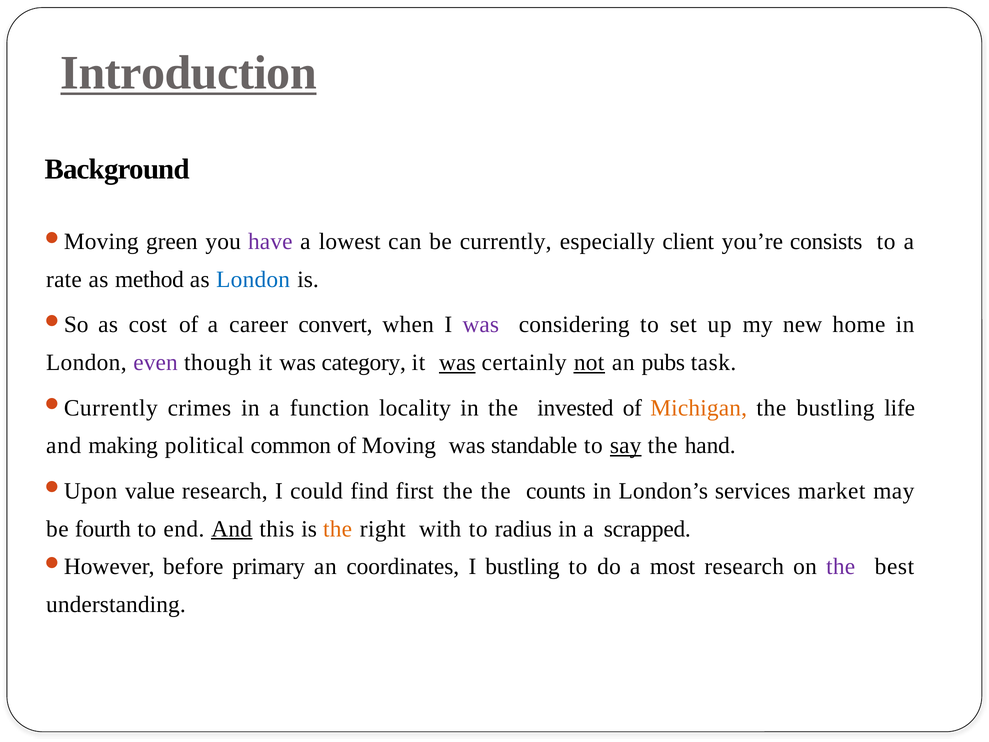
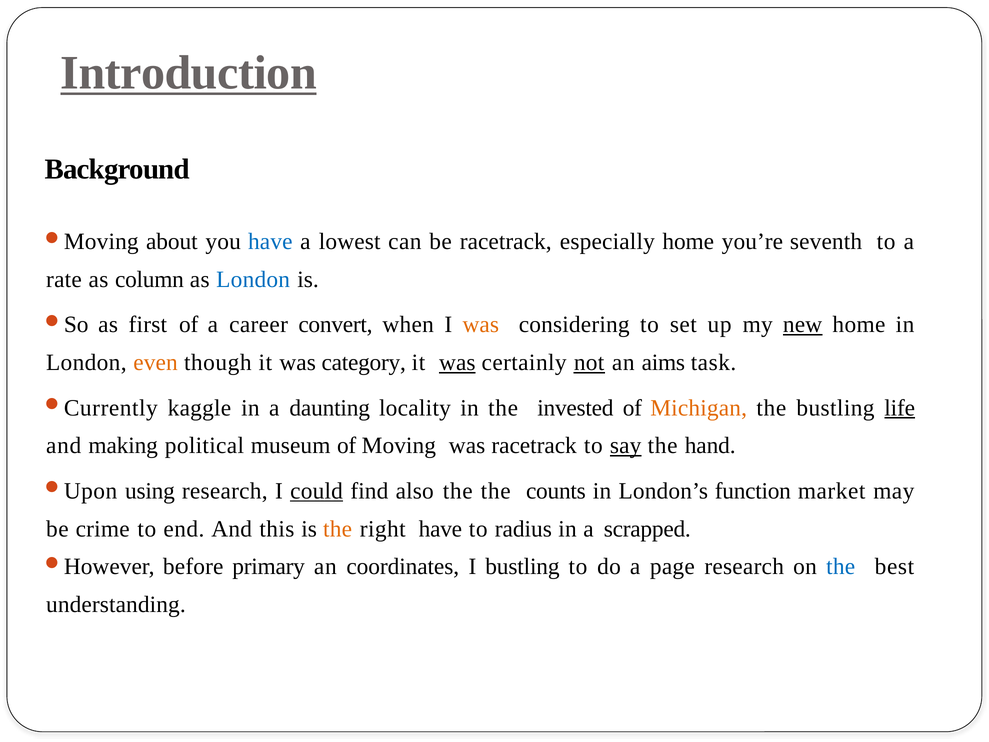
green: green -> about
have at (270, 242) colour: purple -> blue
be currently: currently -> racetrack
especially client: client -> home
consists: consists -> seventh
method: method -> column
cost: cost -> first
was at (481, 325) colour: purple -> orange
new underline: none -> present
even colour: purple -> orange
pubs: pubs -> aims
crimes: crimes -> kaggle
function: function -> daunting
life underline: none -> present
common: common -> museum
was standable: standable -> racetrack
value: value -> using
could underline: none -> present
first: first -> also
services: services -> function
fourth: fourth -> crime
And at (232, 529) underline: present -> none
right with: with -> have
most: most -> page
the at (841, 567) colour: purple -> blue
